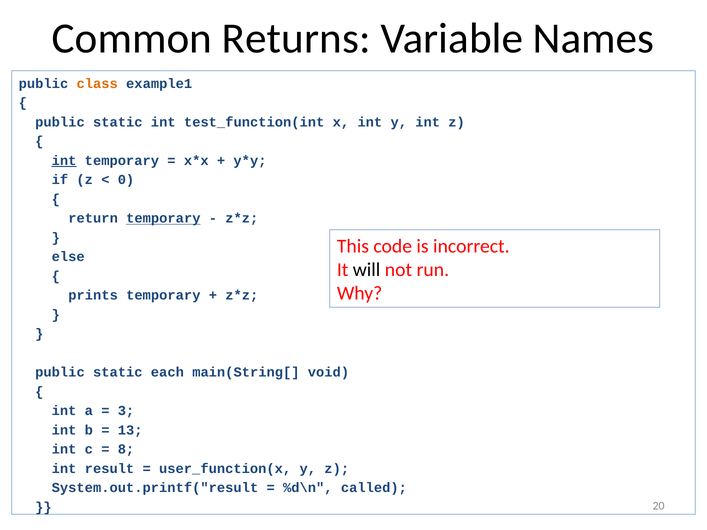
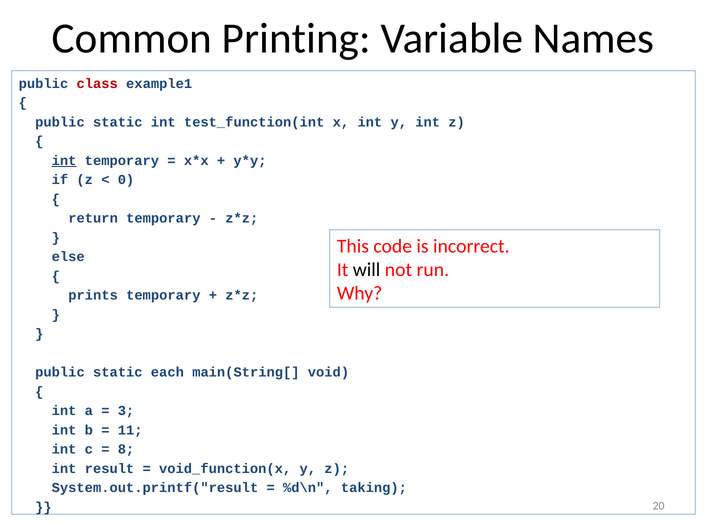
Returns: Returns -> Printing
class colour: orange -> red
temporary at (163, 219) underline: present -> none
13: 13 -> 11
user_function(x: user_function(x -> void_function(x
called: called -> taking
